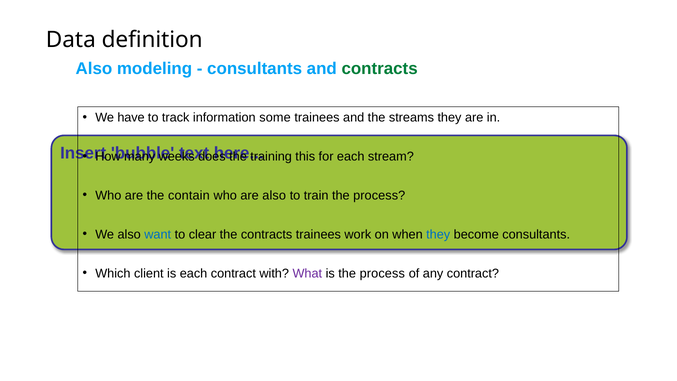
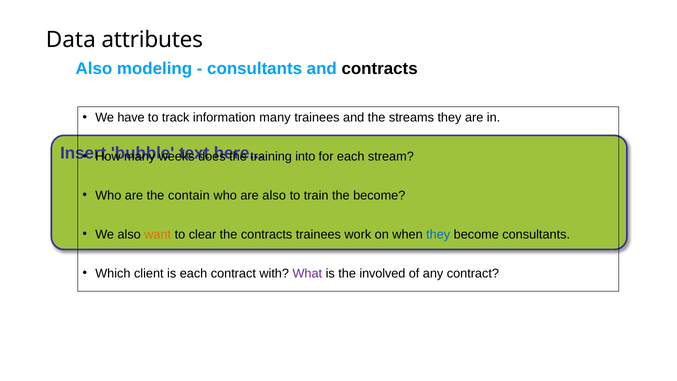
definition: definition -> attributes
contracts at (380, 69) colour: green -> black
information some: some -> many
this: this -> into
train the process: process -> become
want colour: blue -> orange
is the process: process -> involved
